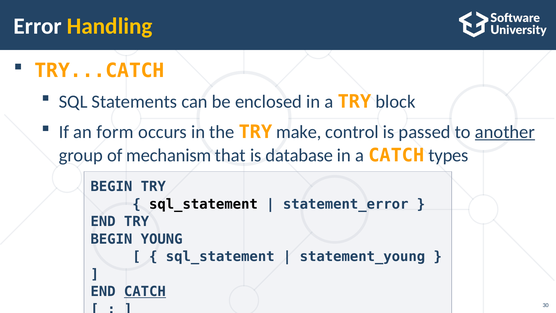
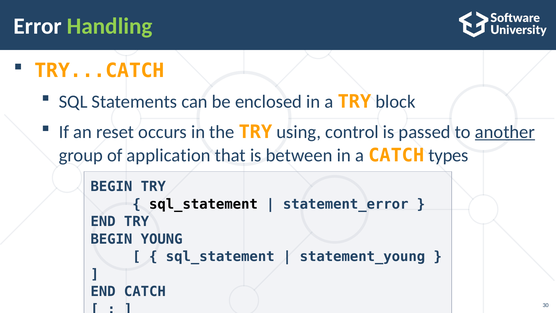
Handling colour: yellow -> light green
form: form -> reset
make: make -> using
mechanism: mechanism -> application
database: database -> between
CATCH at (145, 291) underline: present -> none
